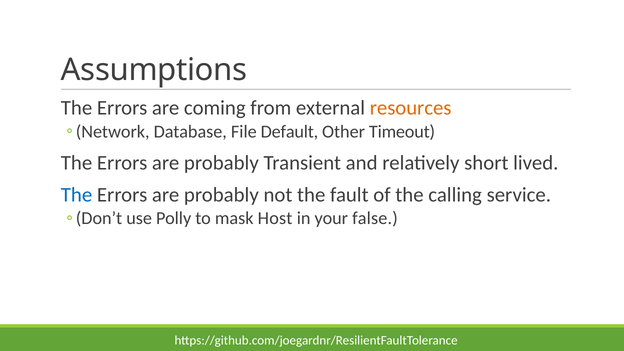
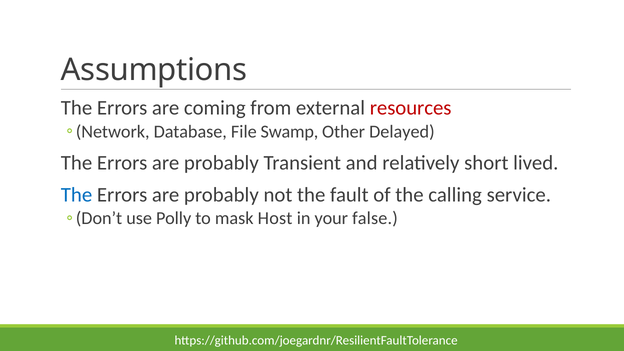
resources colour: orange -> red
Default: Default -> Swamp
Timeout: Timeout -> Delayed
